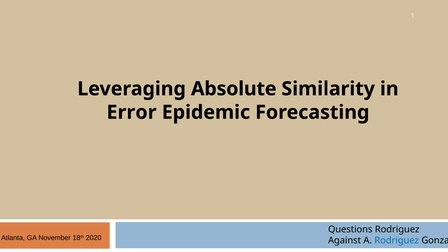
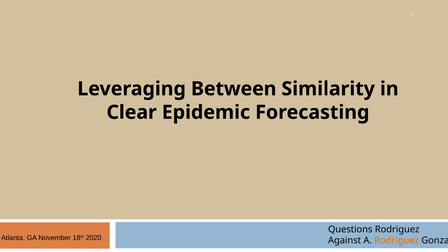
Absolute: Absolute -> Between
Error: Error -> Clear
Rodriguez at (397, 241) colour: blue -> orange
